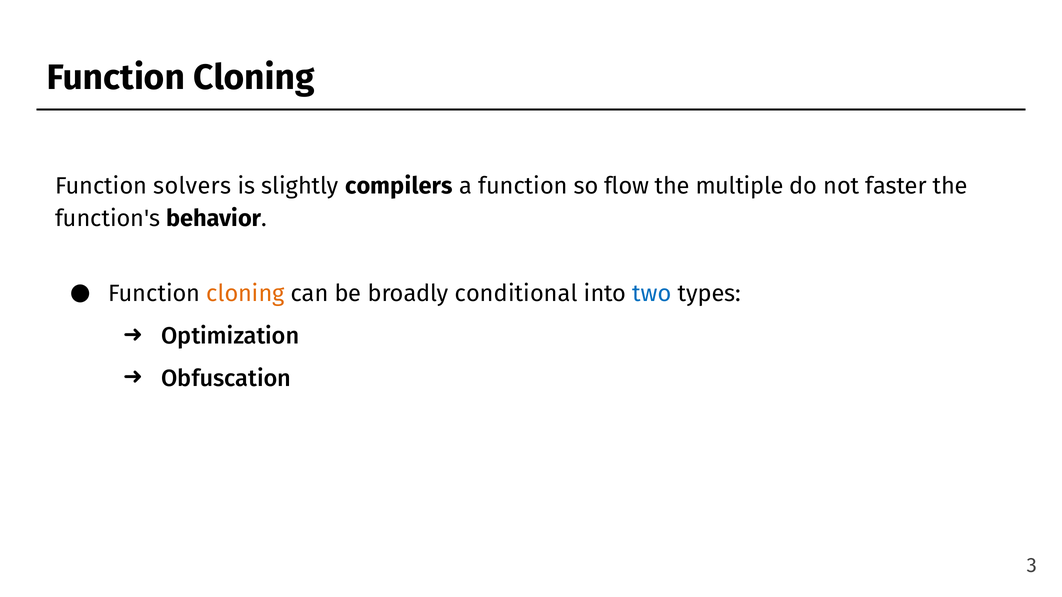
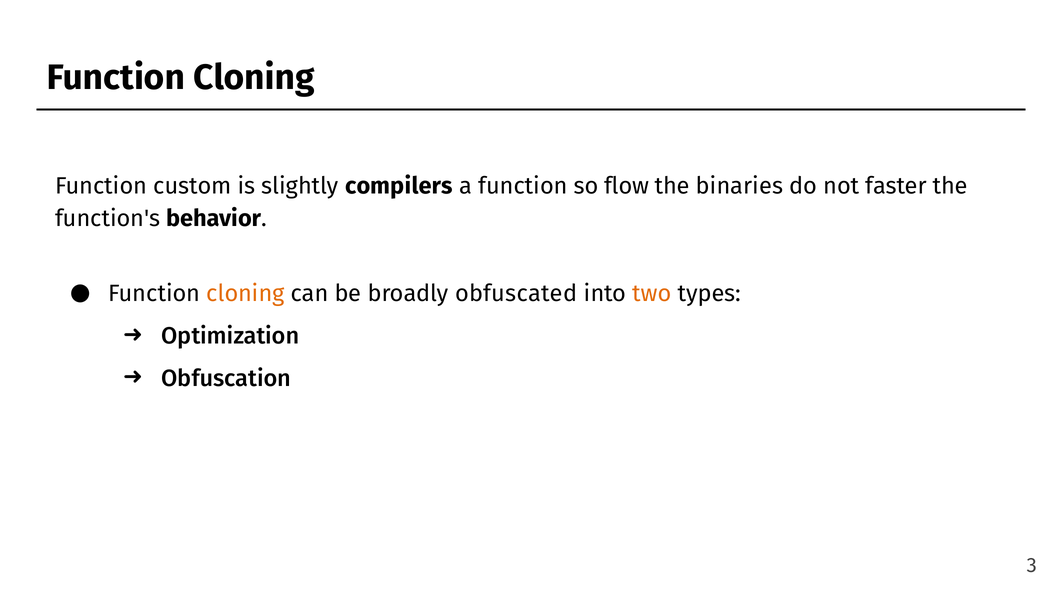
solvers: solvers -> custom
multiple: multiple -> binaries
conditional: conditional -> obfuscated
two colour: blue -> orange
